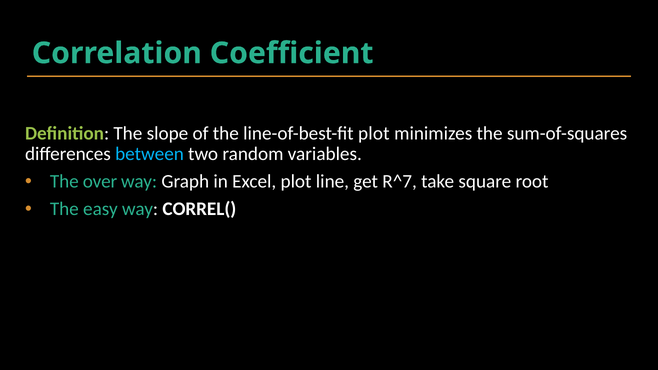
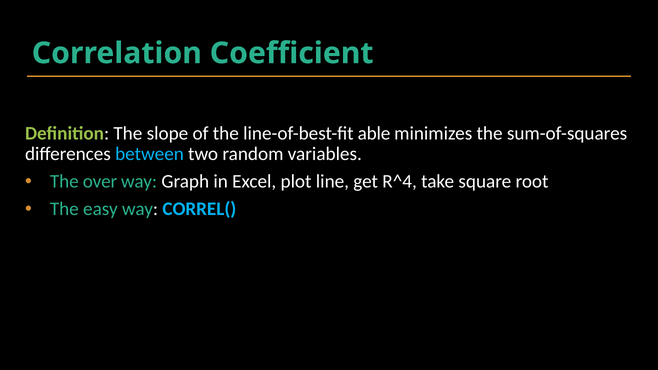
line-of-best-fit plot: plot -> able
R^7: R^7 -> R^4
CORREL( colour: white -> light blue
